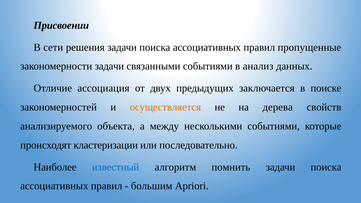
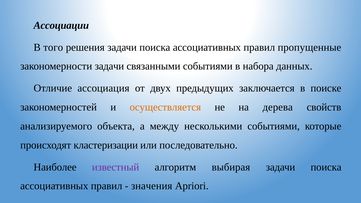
Присвоении: Присвоении -> Ассоциации
сети: сети -> того
анализ: анализ -> набора
известный colour: blue -> purple
помнить: помнить -> выбирая
большим: большим -> значения
